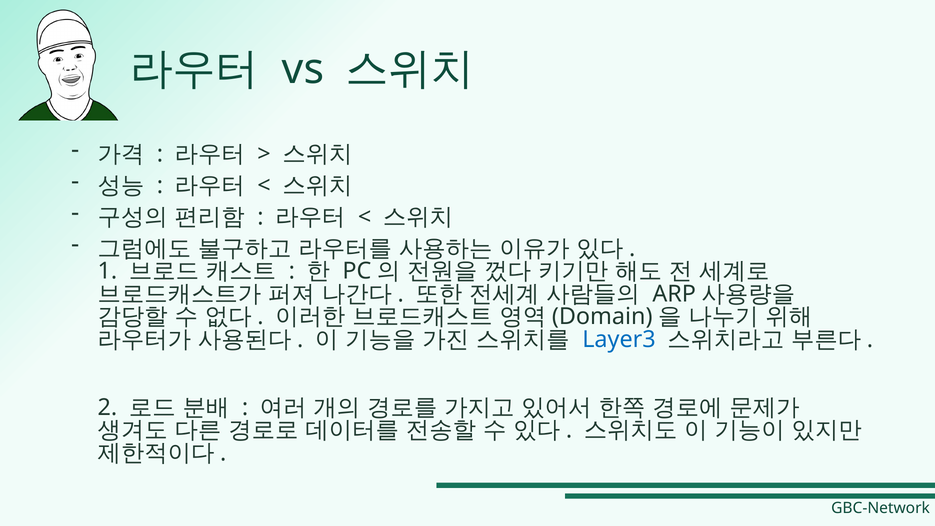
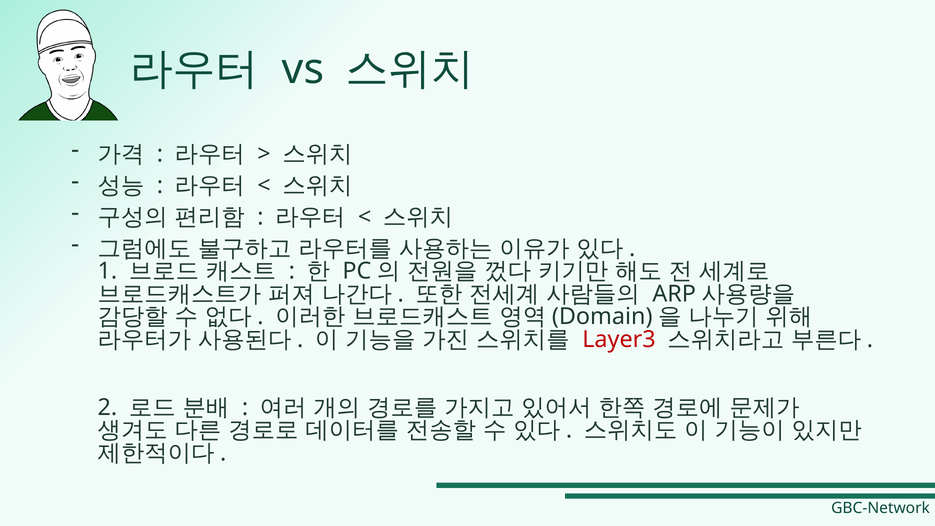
Layer3 colour: blue -> red
